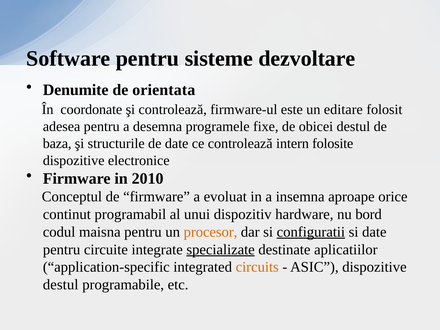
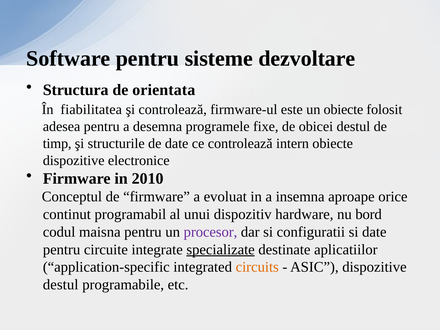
Denumite: Denumite -> Structura
coordonate: coordonate -> fiabilitatea
un editare: editare -> obiecte
baza: baza -> timp
intern folosite: folosite -> obiecte
procesor colour: orange -> purple
configuratii underline: present -> none
